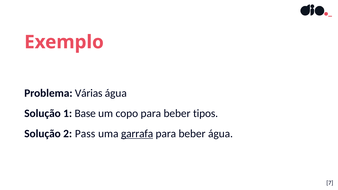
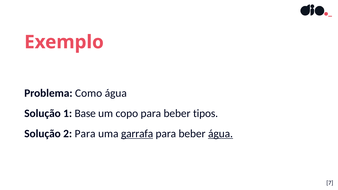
Várias: Várias -> Como
2 Pass: Pass -> Para
água at (221, 134) underline: none -> present
